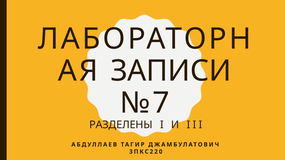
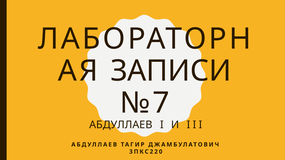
РАЗДЕЛЕНЫ at (121, 125): РАЗДЕЛЕНЫ -> АБДУЛЛАЕВ
